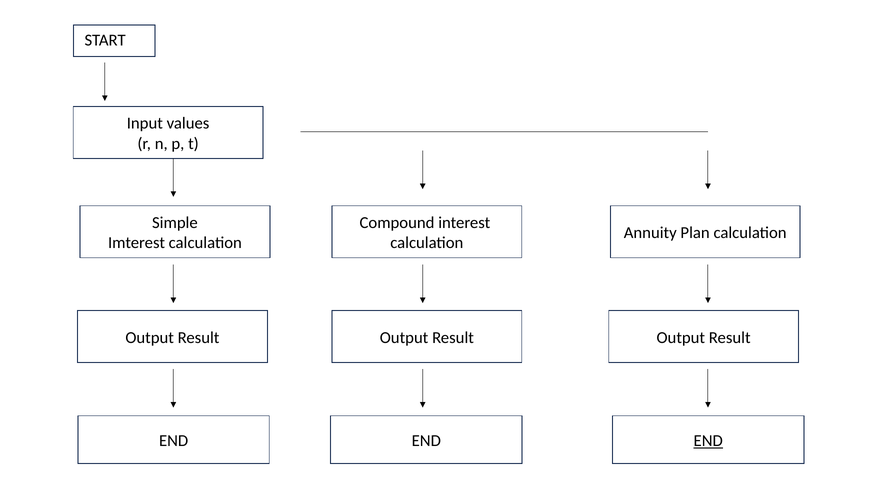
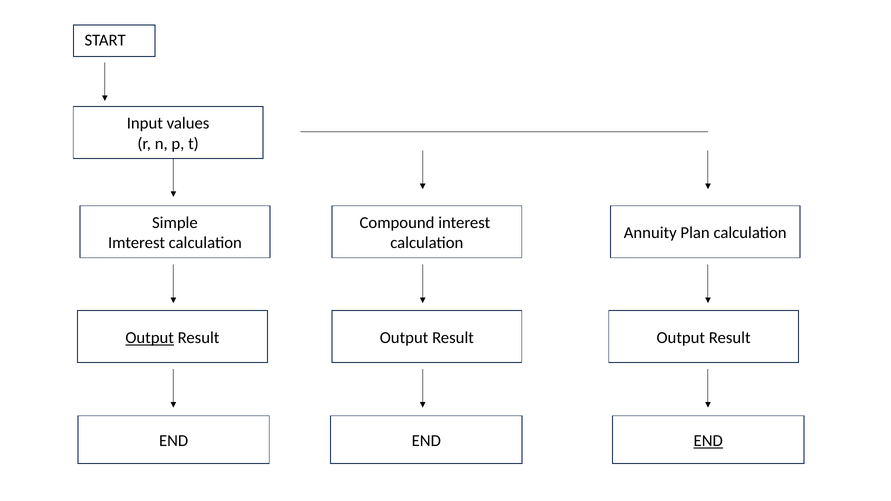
Output at (150, 338) underline: none -> present
